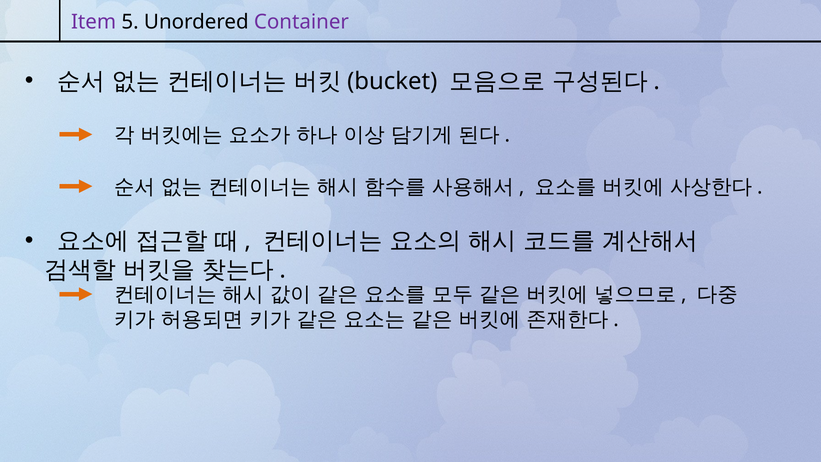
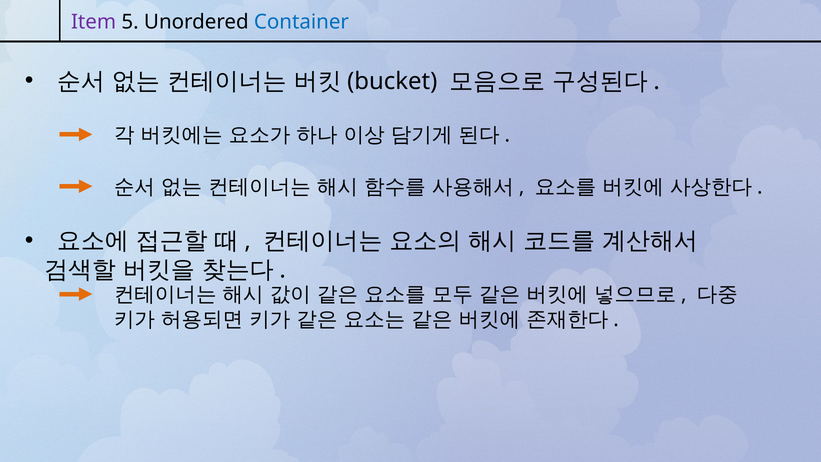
Container colour: purple -> blue
